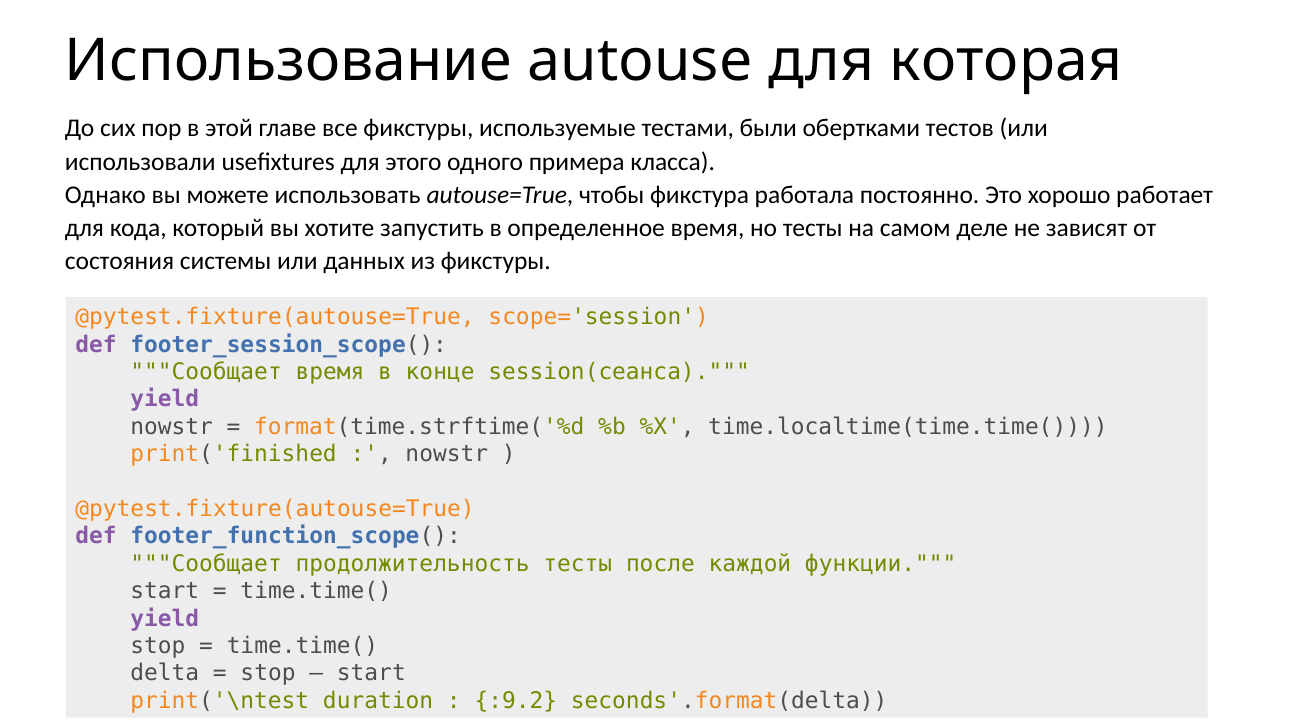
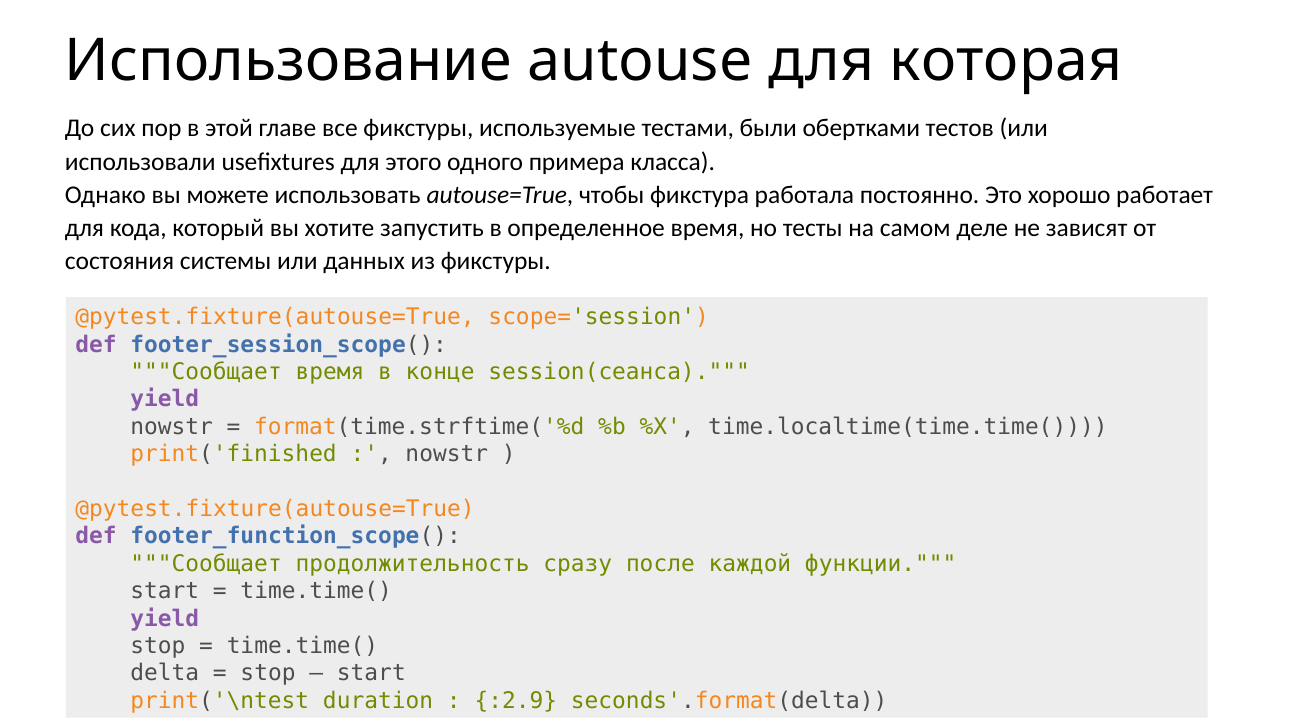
продолжительность тесты: тесты -> сразу
:9.2: :9.2 -> :2.9
